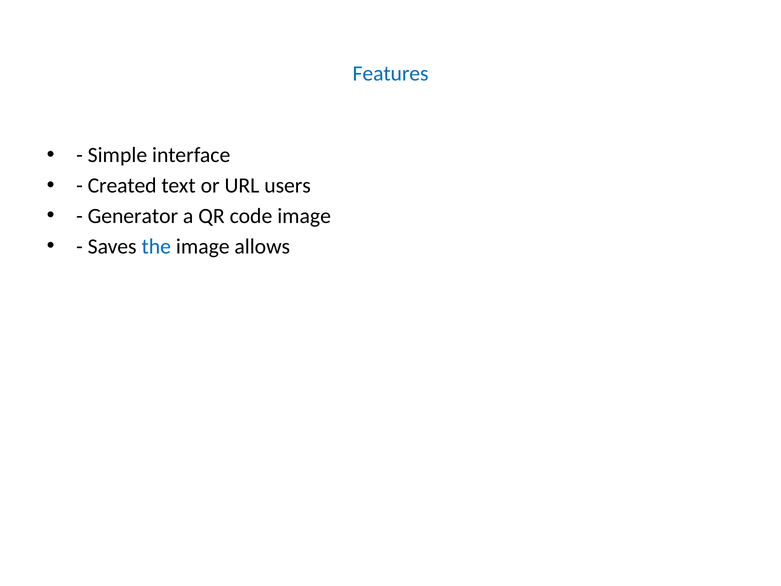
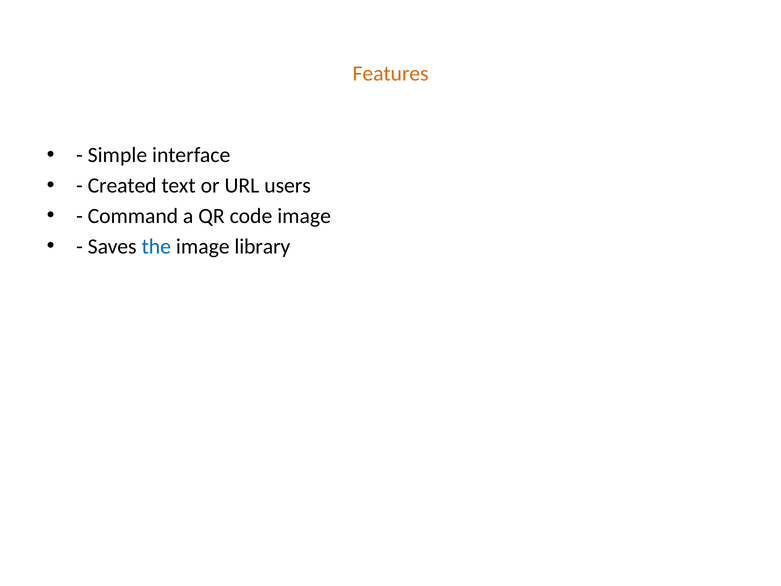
Features colour: blue -> orange
Generator: Generator -> Command
allows: allows -> library
